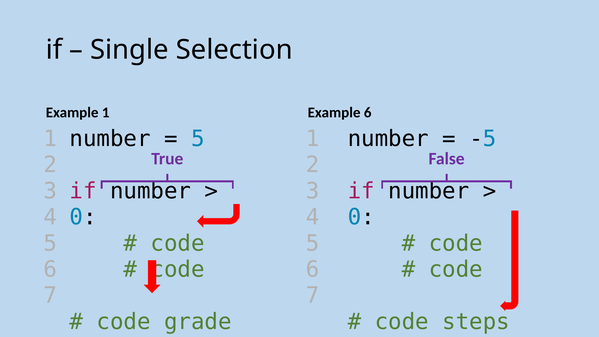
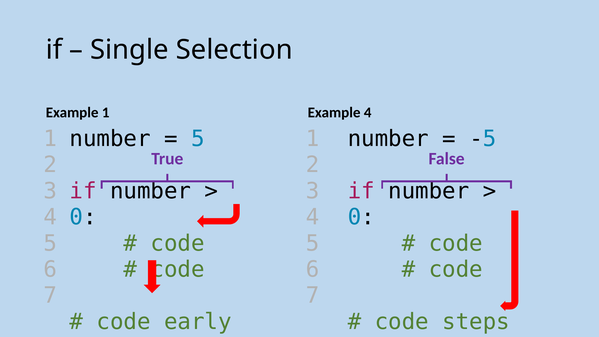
Example 6: 6 -> 4
grade: grade -> early
